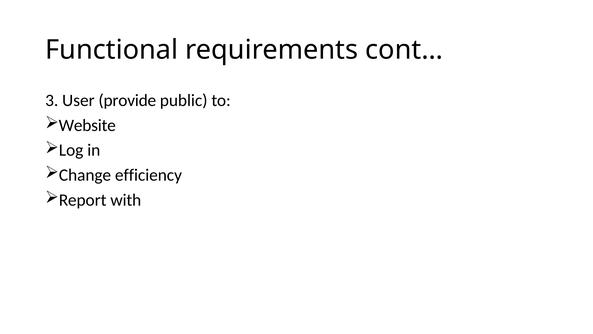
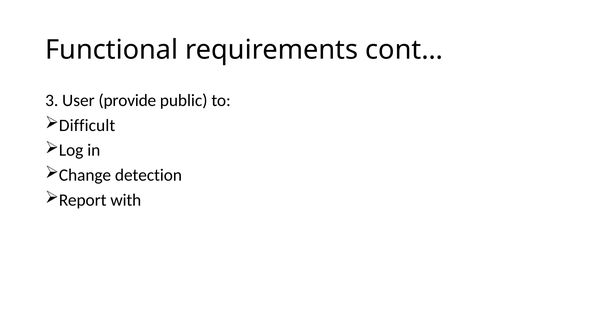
Website: Website -> Difficult
efficiency: efficiency -> detection
